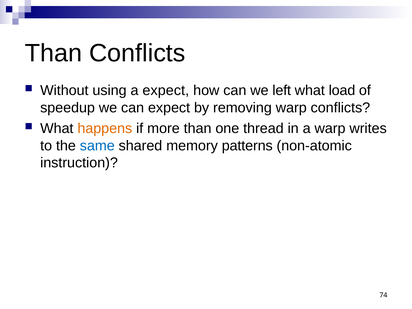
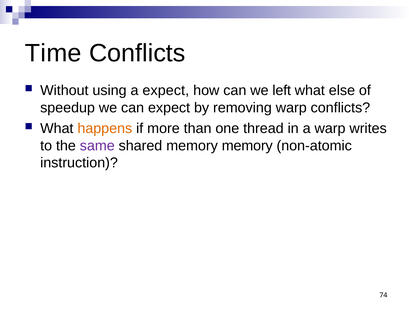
Than at (53, 53): Than -> Time
load: load -> else
same colour: blue -> purple
memory patterns: patterns -> memory
